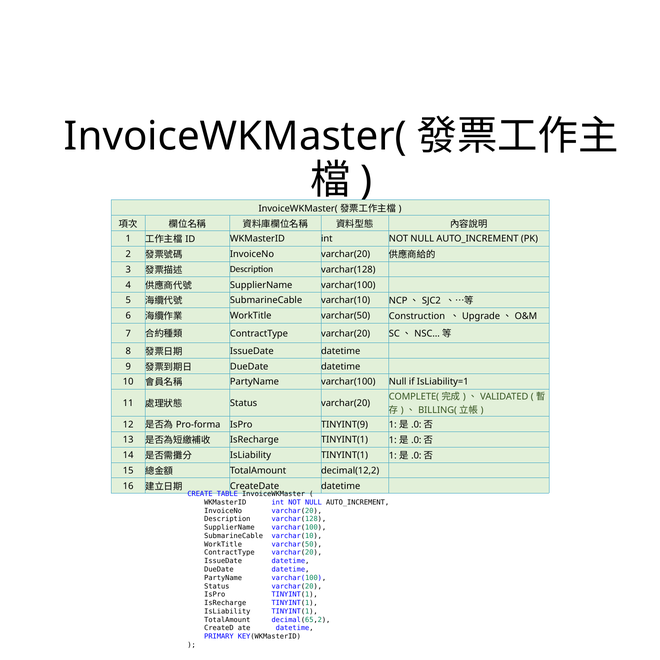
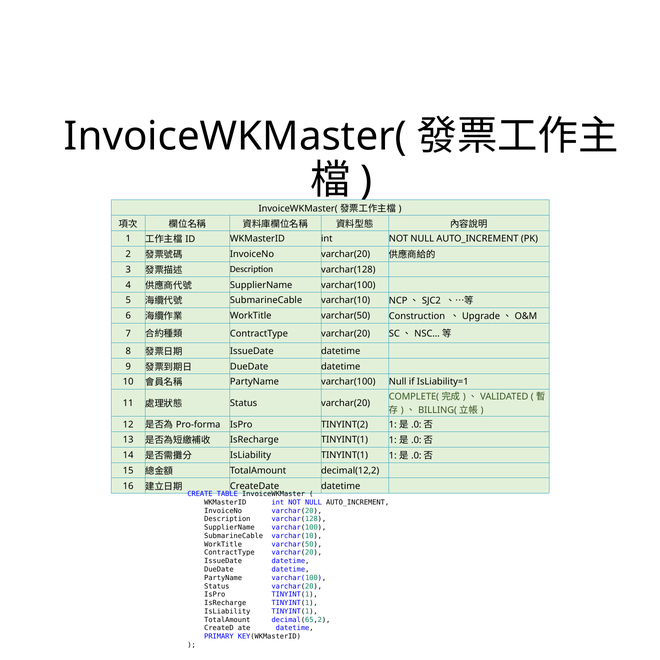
TINYINT(9: TINYINT(9 -> TINYINT(2
